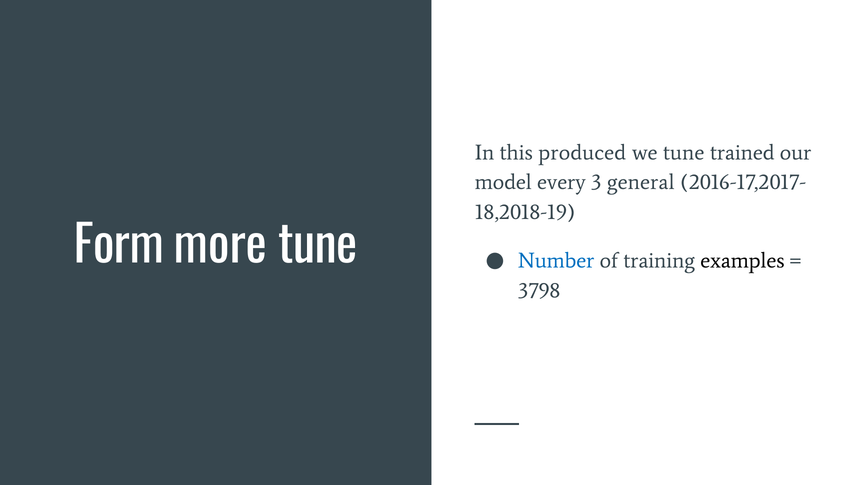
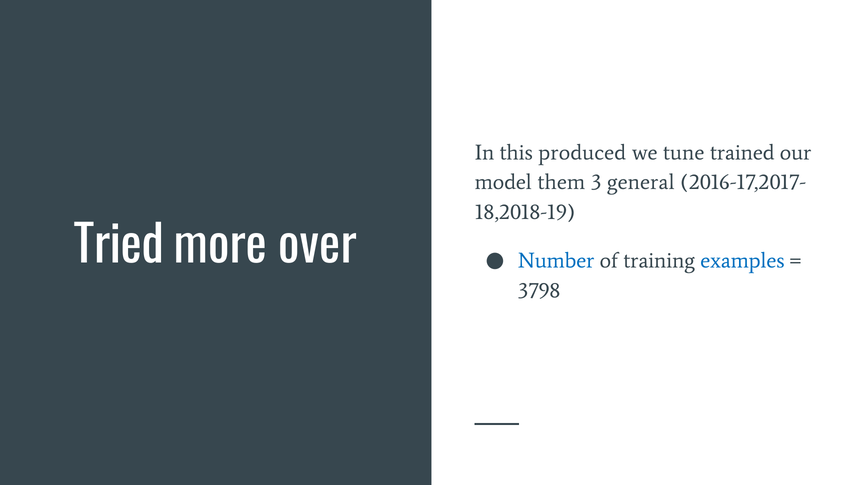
every: every -> them
Form: Form -> Tried
more tune: tune -> over
examples colour: black -> blue
